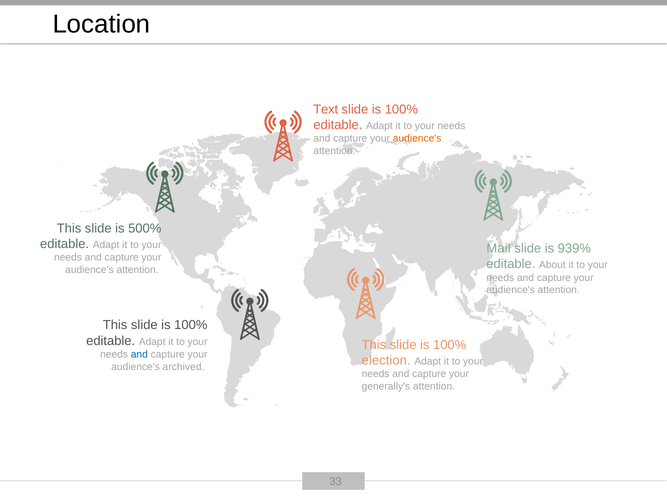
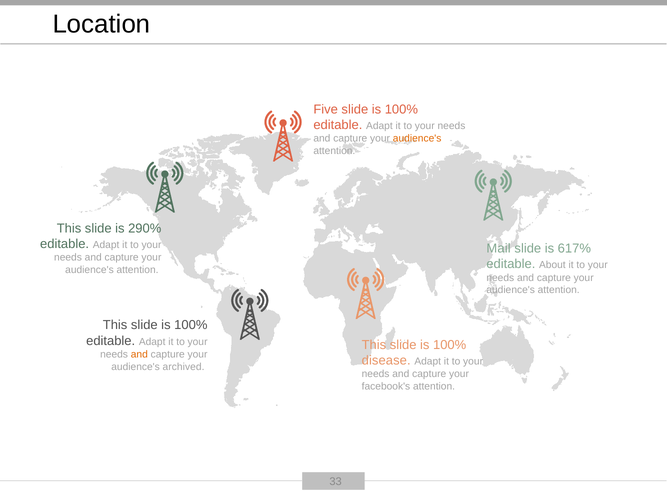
Text: Text -> Five
500%: 500% -> 290%
939%: 939% -> 617%
and at (139, 355) colour: blue -> orange
election: election -> disease
generally's: generally's -> facebook's
